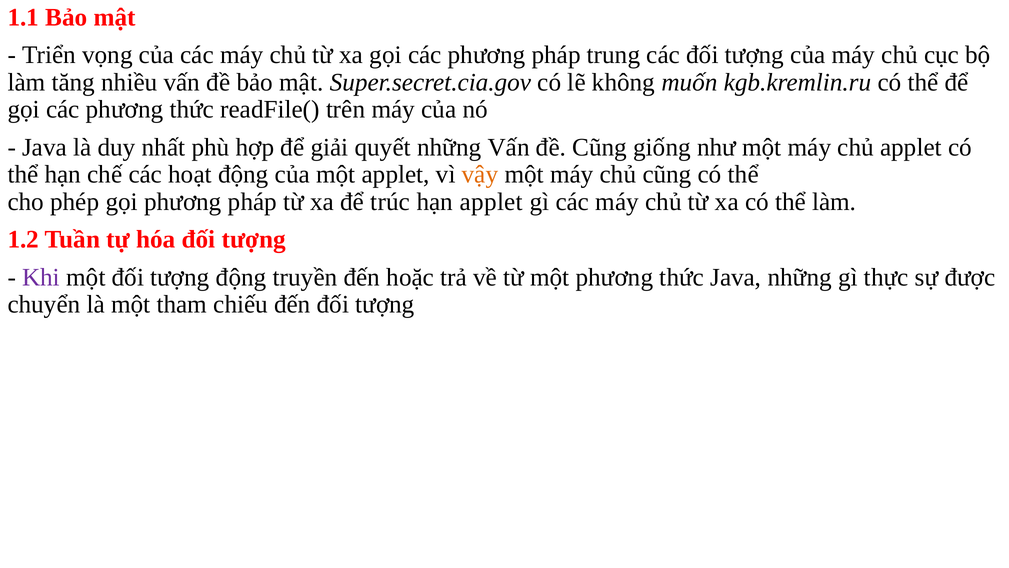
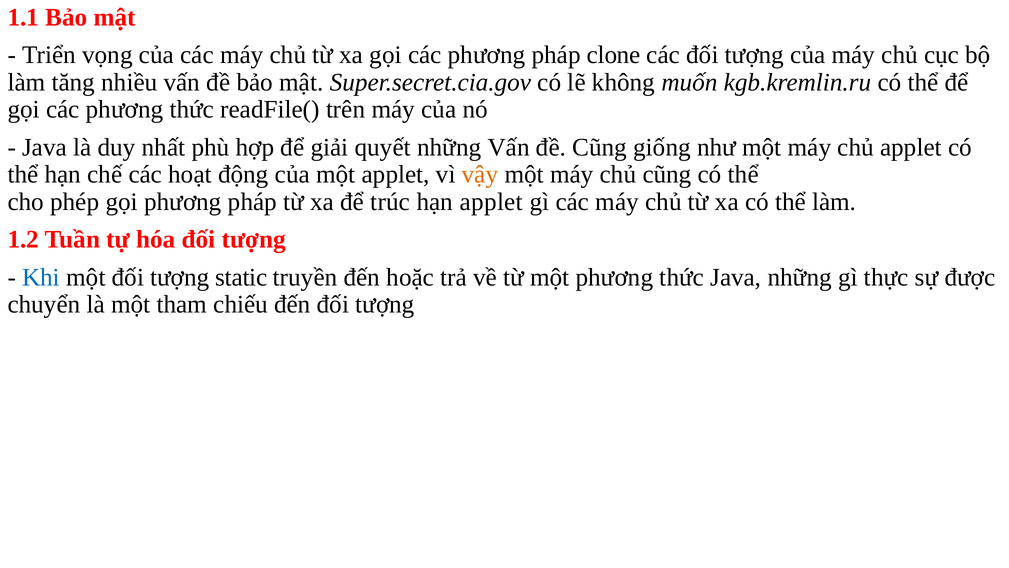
trung: trung -> clone
Khi colour: purple -> blue
tượng động: động -> static
